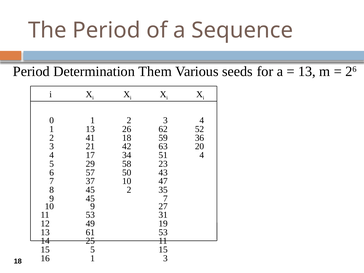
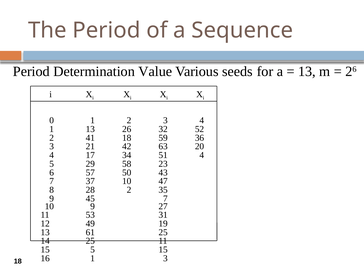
Them: Them -> Value
62: 62 -> 32
8 45: 45 -> 28
61 53: 53 -> 25
